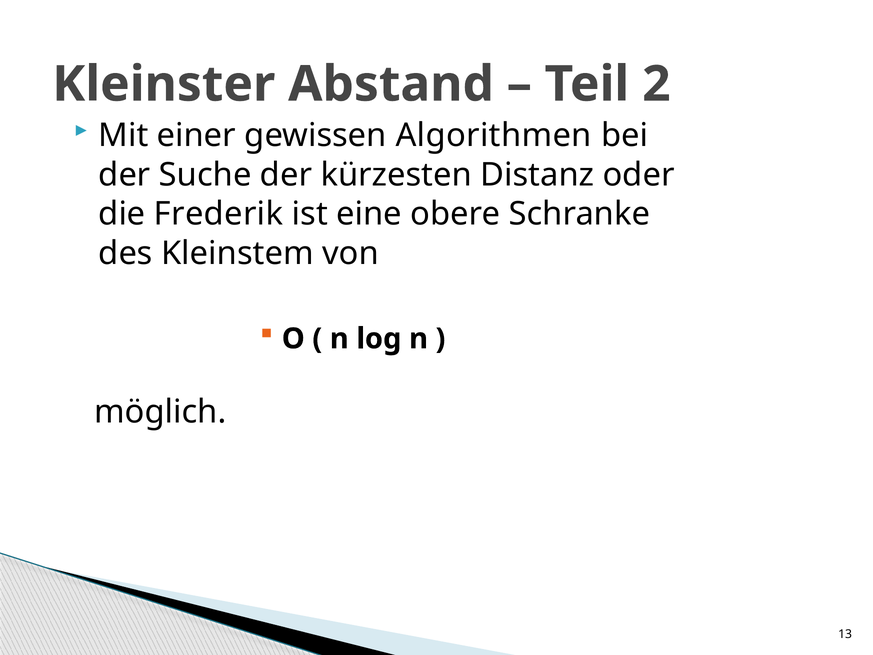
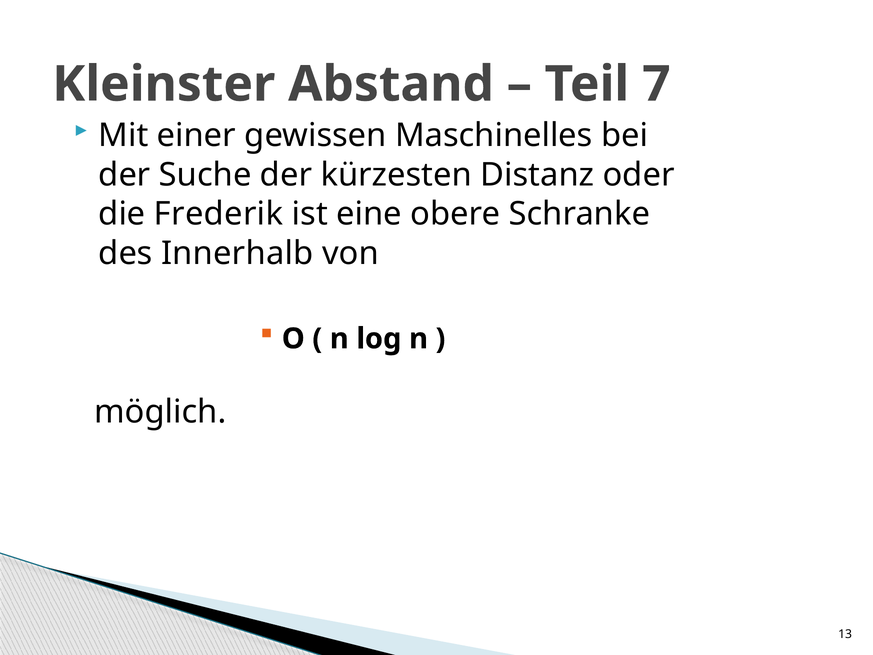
2: 2 -> 7
Algorithmen: Algorithmen -> Maschinelles
Kleinstem: Kleinstem -> Innerhalb
